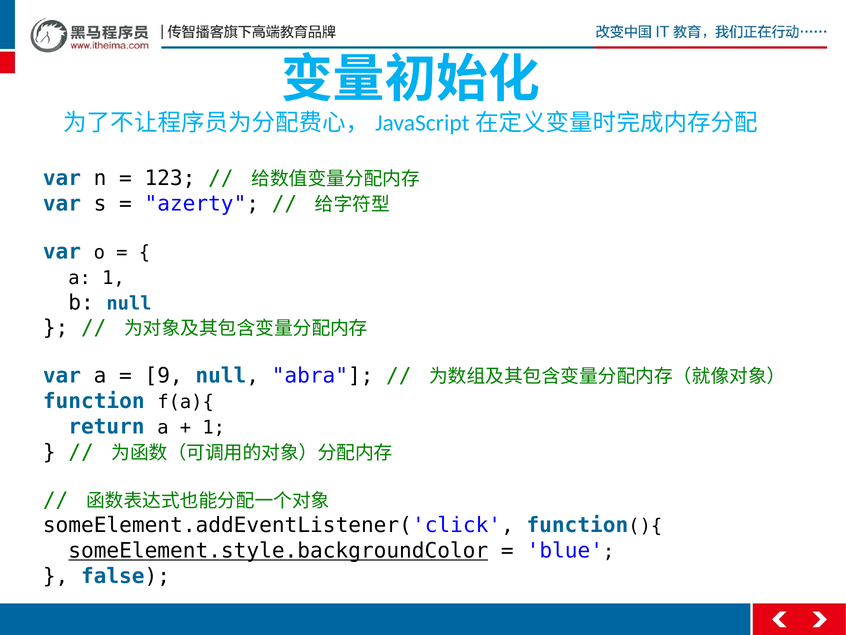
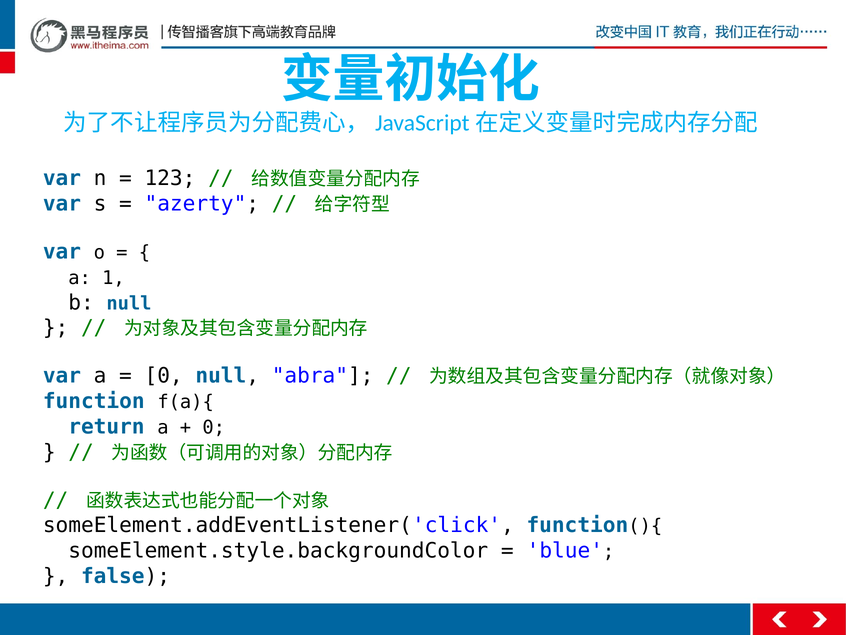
9 at (164, 376): 9 -> 0
1 at (214, 427): 1 -> 0
someElement.style.backgroundColor underline: present -> none
